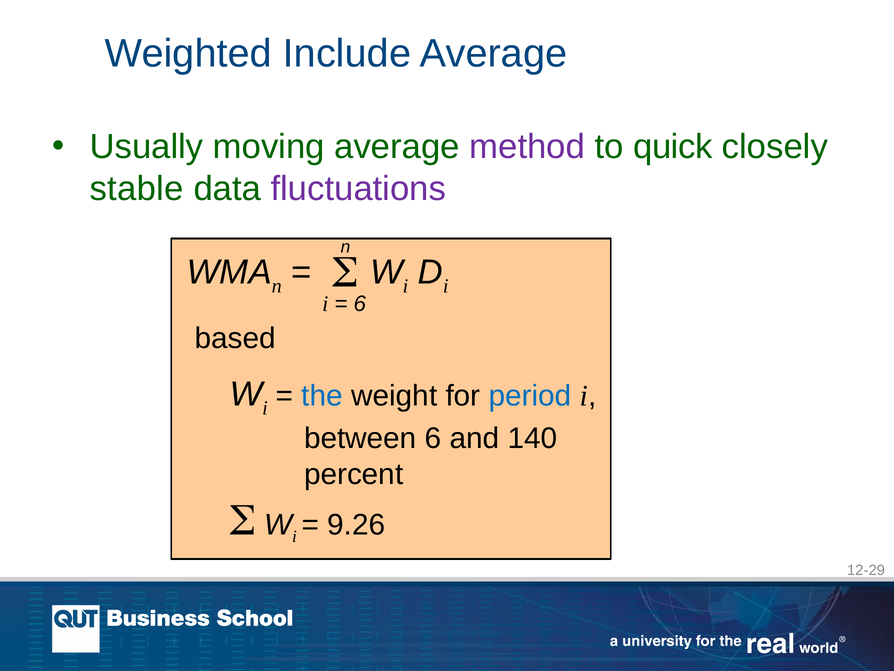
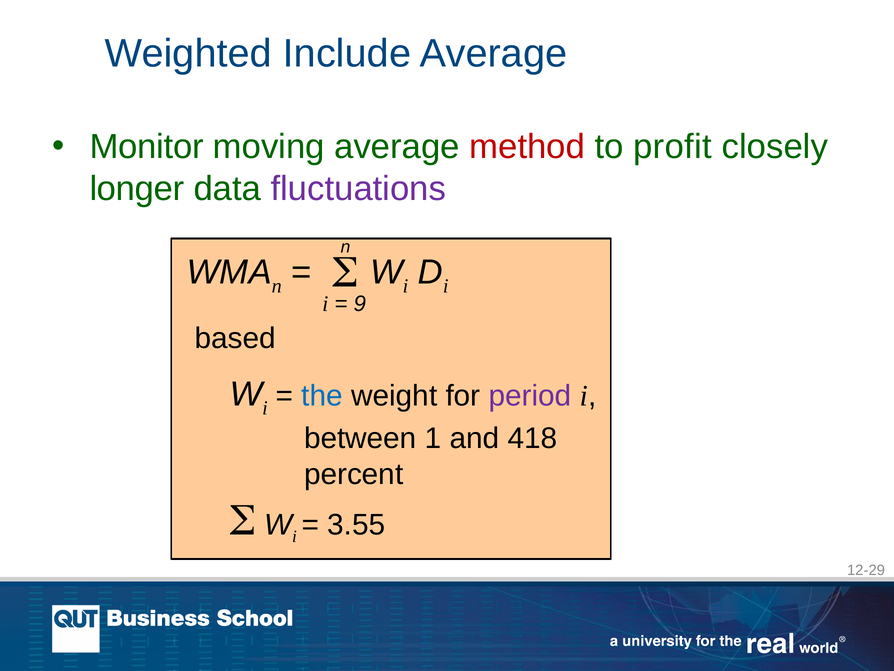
Usually: Usually -> Monitor
method colour: purple -> red
quick: quick -> profit
stable: stable -> longer
6 at (360, 303): 6 -> 9
period colour: blue -> purple
between 6: 6 -> 1
140: 140 -> 418
9.26: 9.26 -> 3.55
